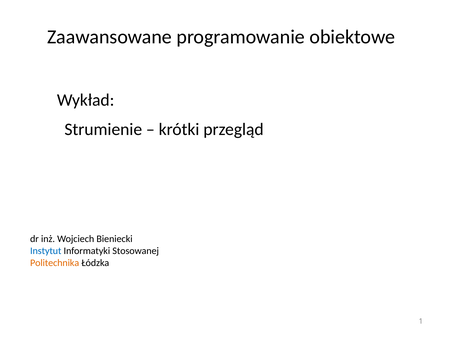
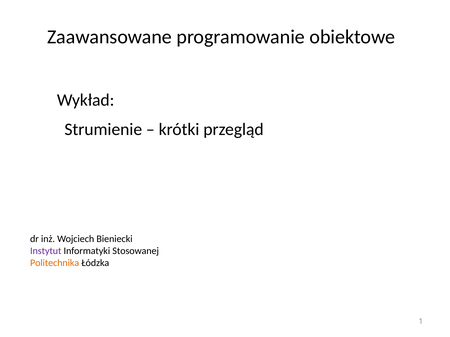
Instytut colour: blue -> purple
